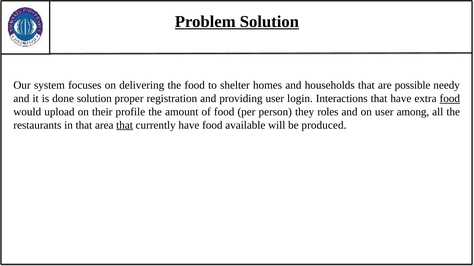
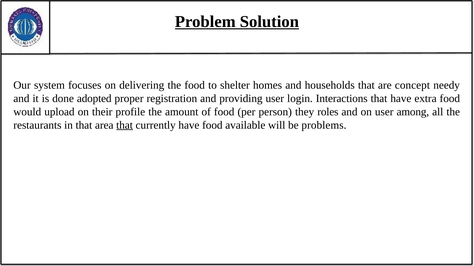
possible: possible -> concept
done solution: solution -> adopted
food at (450, 99) underline: present -> none
produced: produced -> problems
